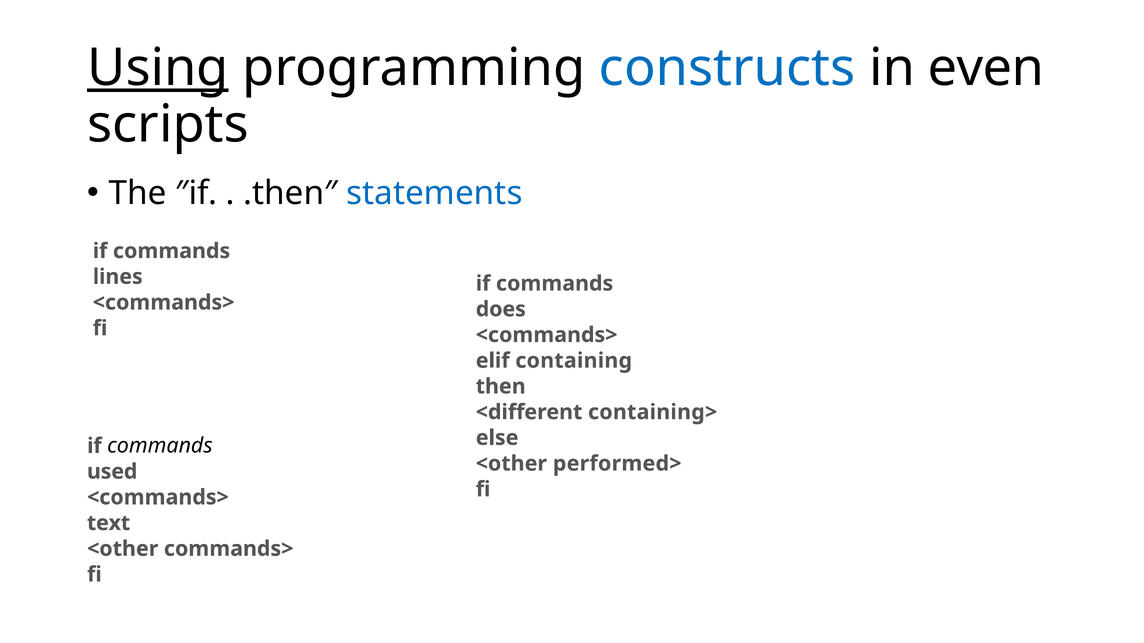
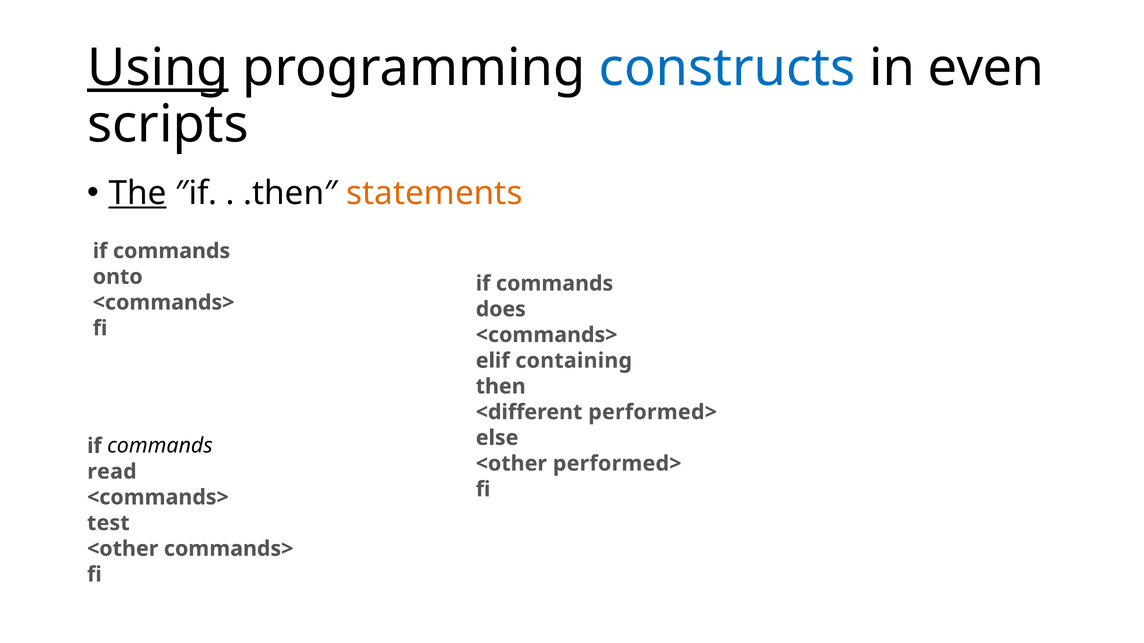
The underline: none -> present
statements colour: blue -> orange
lines: lines -> onto
<different containing>: containing> -> performed>
used: used -> read
text: text -> test
